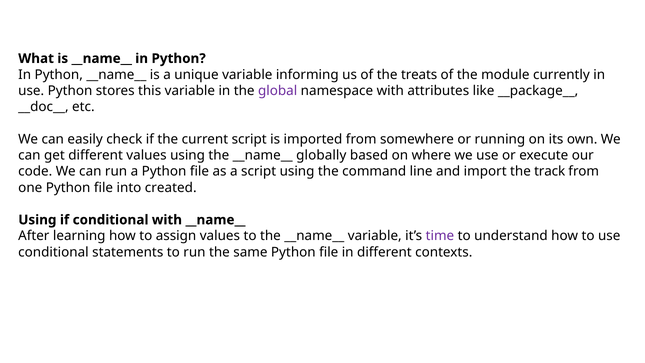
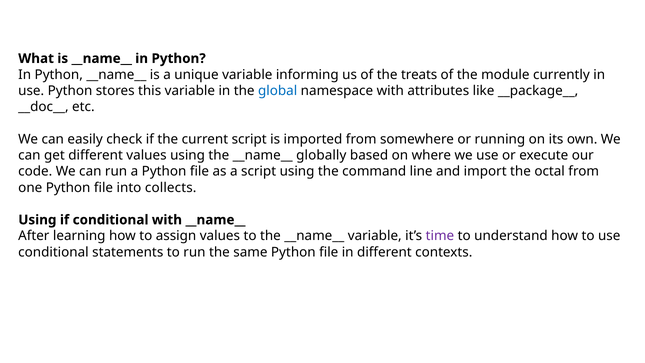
global colour: purple -> blue
track: track -> octal
created: created -> collects
